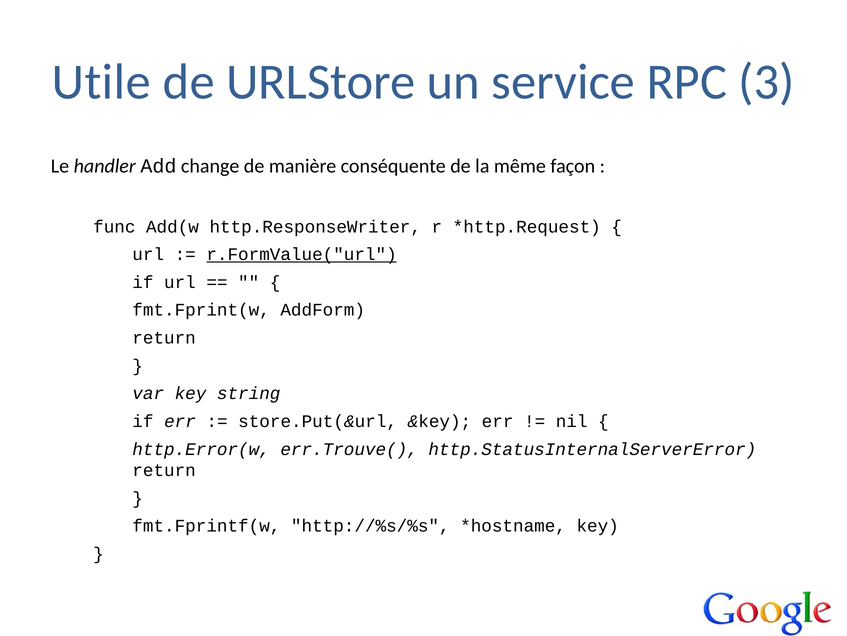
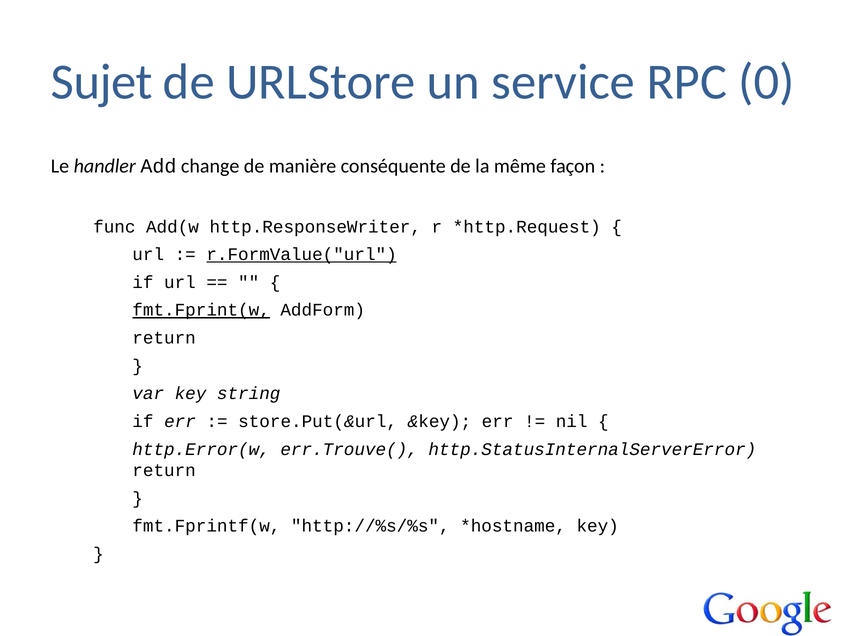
Utile: Utile -> Sujet
3: 3 -> 0
fmt.Fprint(w underline: none -> present
